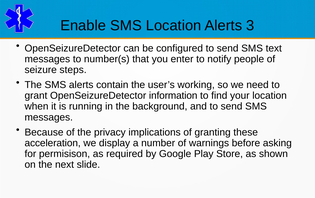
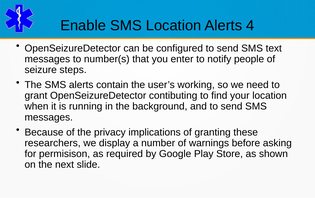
3: 3 -> 4
information: information -> contibuting
acceleration: acceleration -> researchers
